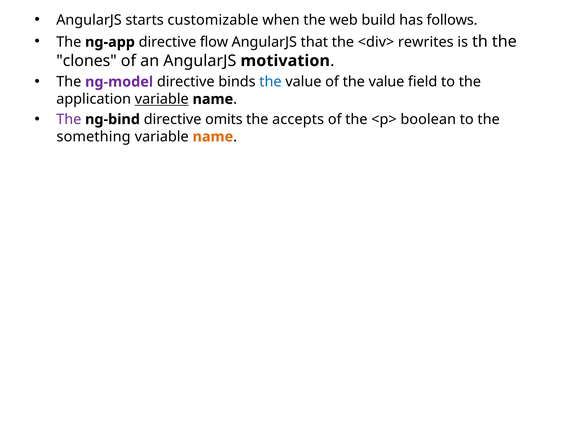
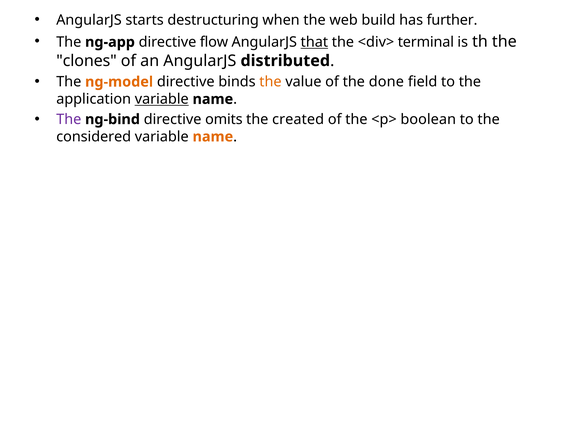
customizable: customizable -> destructuring
follows: follows -> further
that underline: none -> present
rewrites: rewrites -> terminal
motivation: motivation -> distributed
ng-model colour: purple -> orange
the at (270, 82) colour: blue -> orange
of the value: value -> done
accepts: accepts -> created
something: something -> considered
